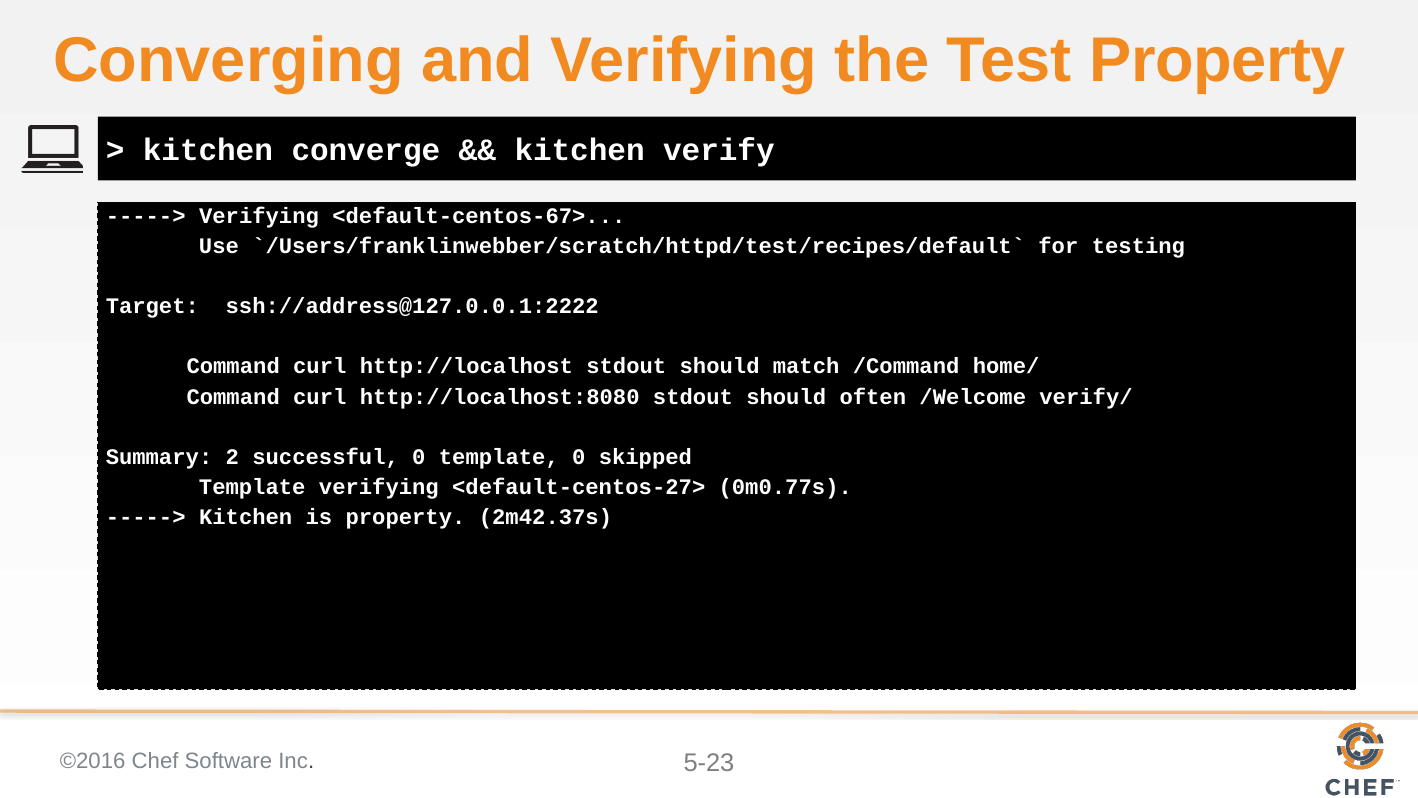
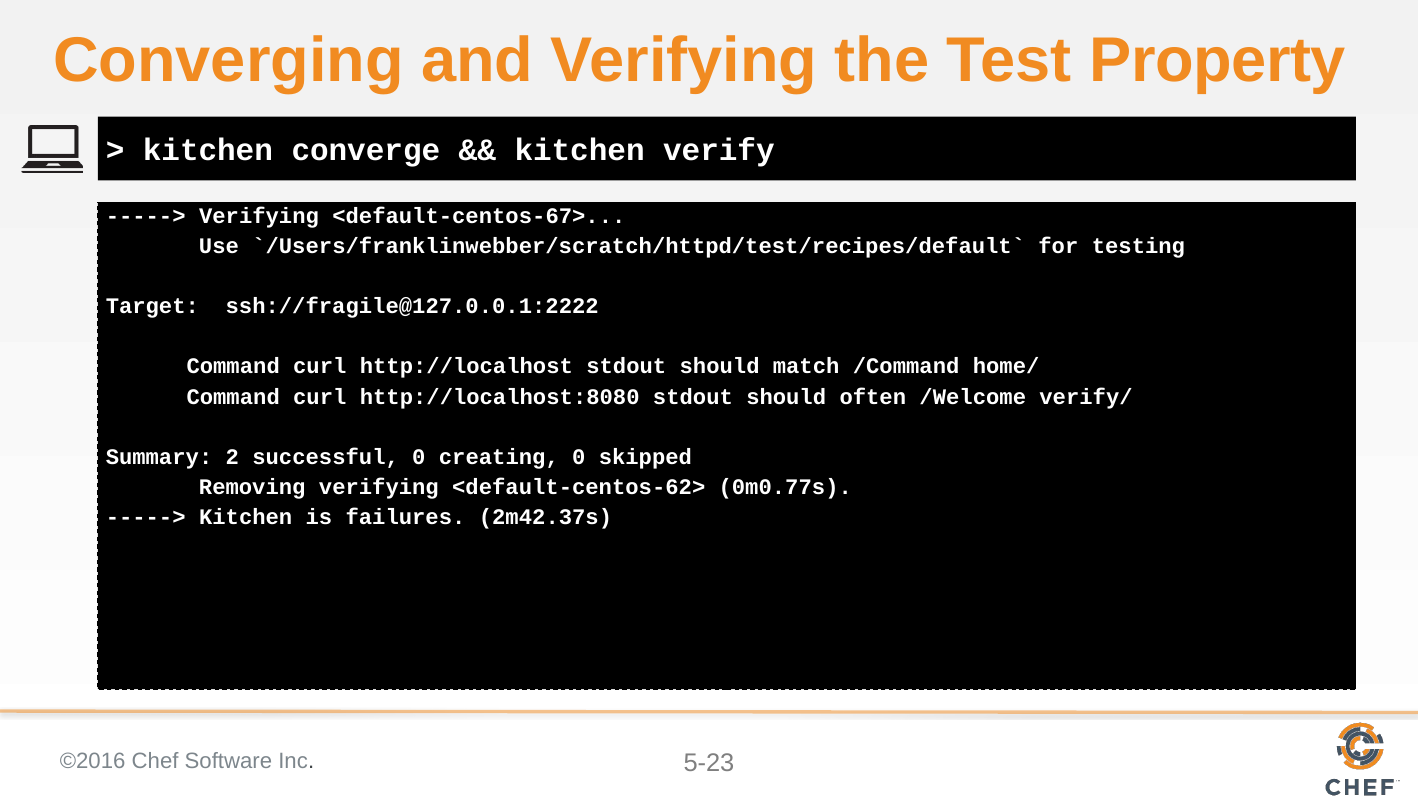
ssh://address@127.0.0.1:2222: ssh://address@127.0.0.1:2222 -> ssh://fragile@127.0.0.1:2222
0 template: template -> creating
Template at (252, 487): Template -> Removing
<default-centos-27>: <default-centos-27> -> <default-centos-62>
is property: property -> failures
